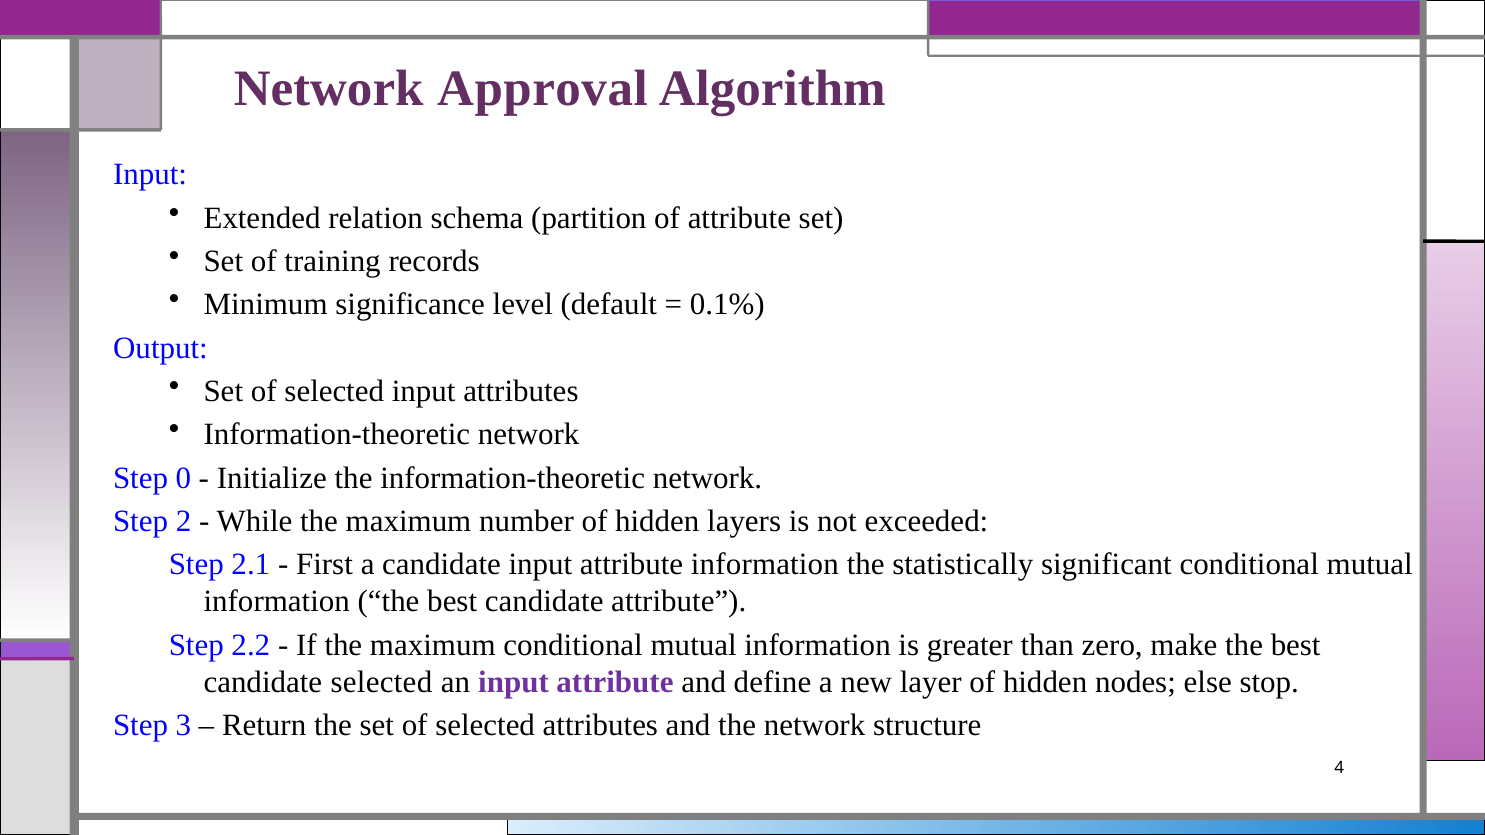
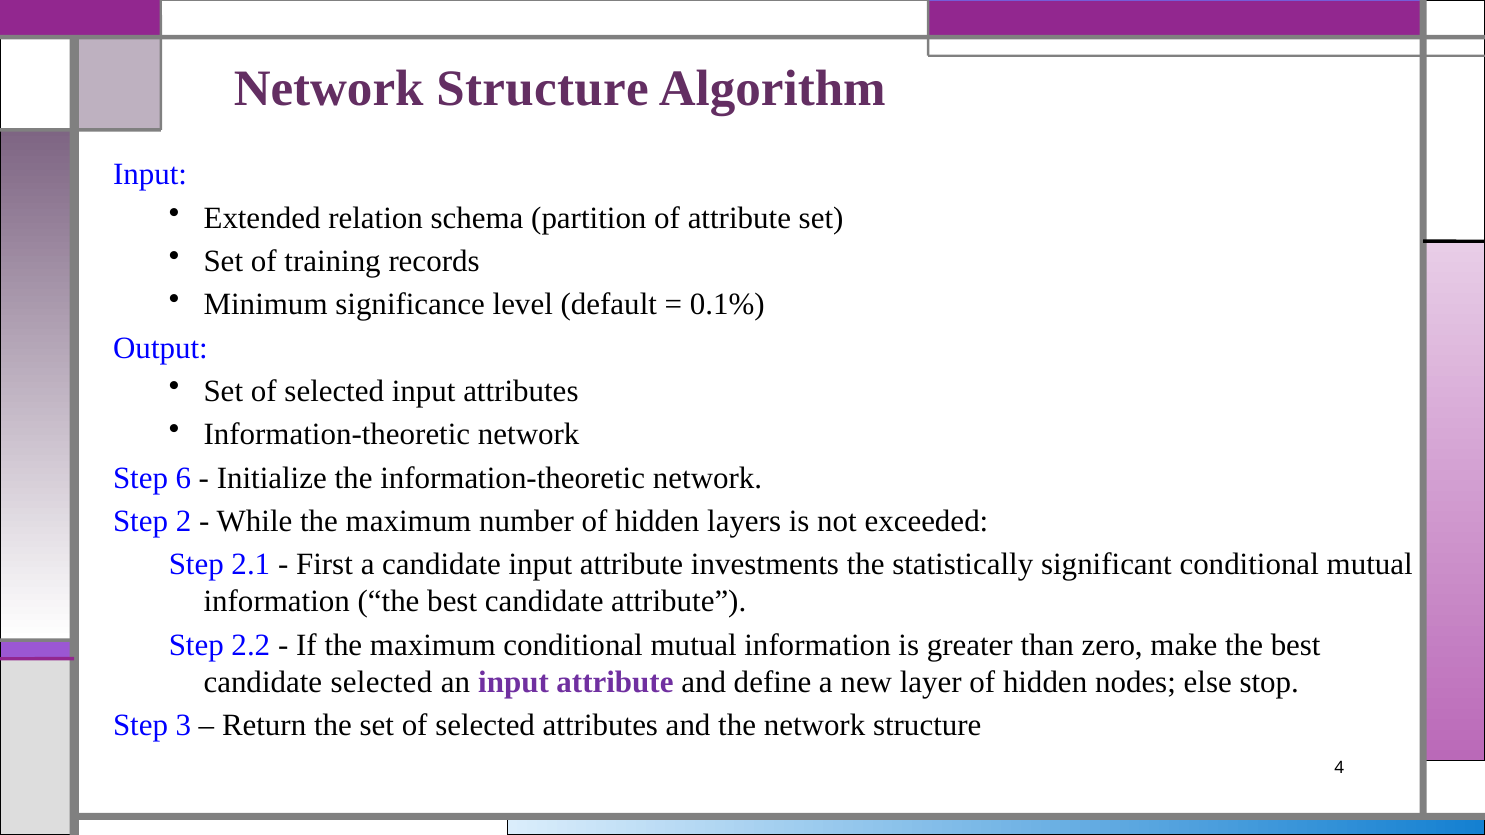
Approval at (542, 89): Approval -> Structure
0: 0 -> 6
attribute information: information -> investments
